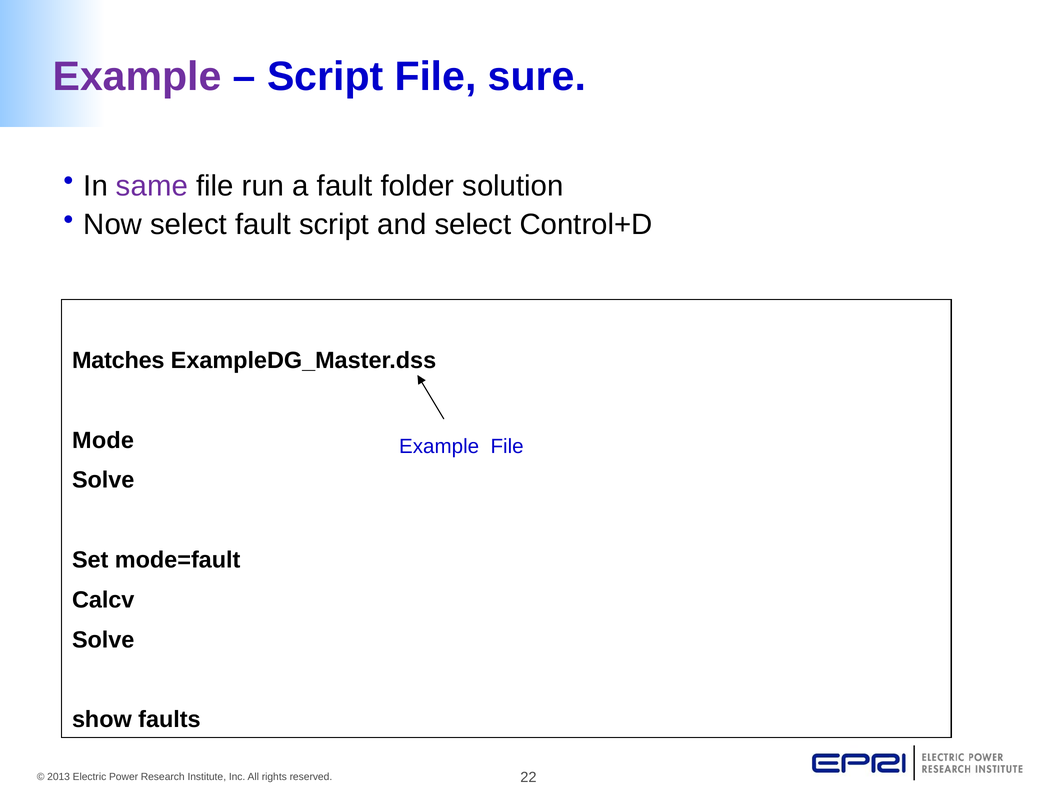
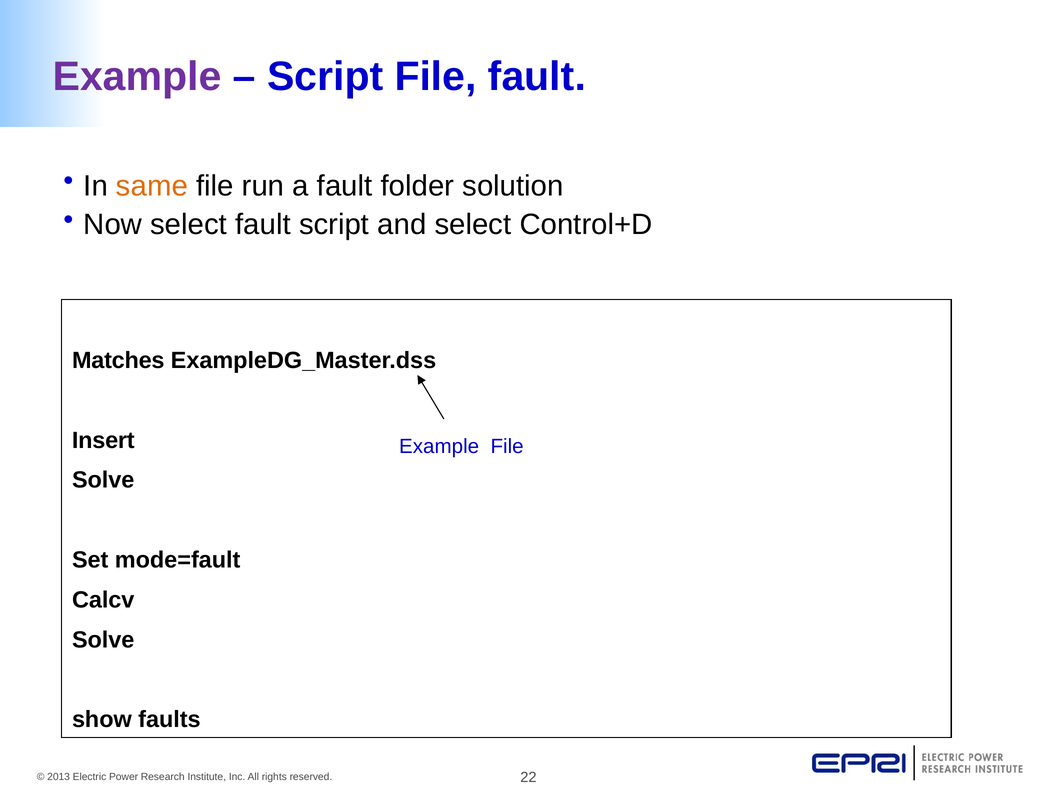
File sure: sure -> fault
same colour: purple -> orange
Mode: Mode -> Insert
